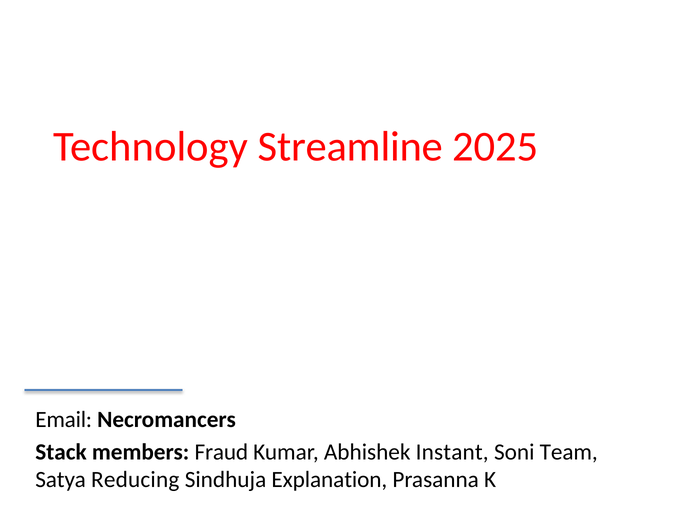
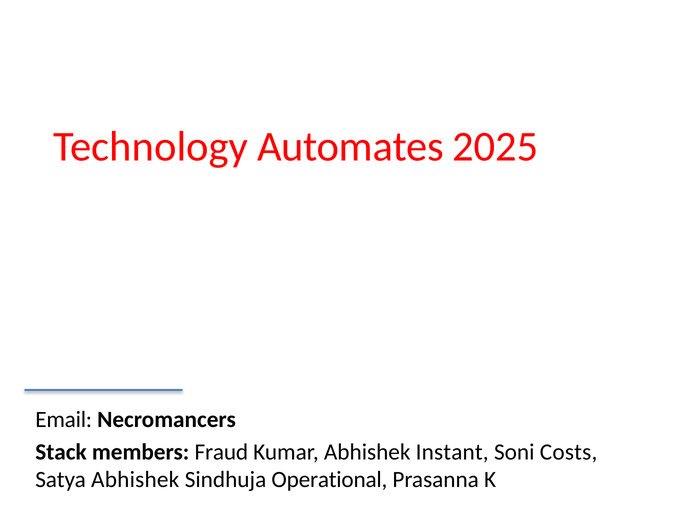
Streamline: Streamline -> Automates
Team: Team -> Costs
Satya Reducing: Reducing -> Abhishek
Explanation: Explanation -> Operational
